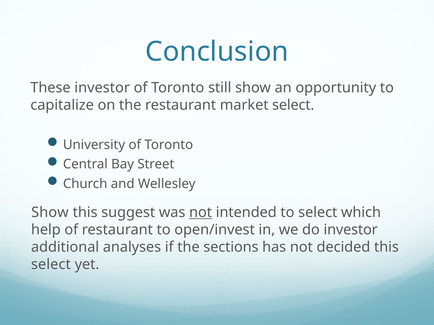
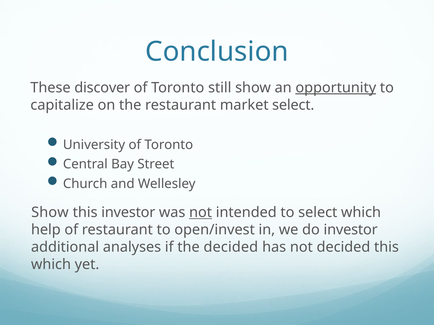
These investor: investor -> discover
opportunity underline: none -> present
this suggest: suggest -> investor
the sections: sections -> decided
select at (51, 265): select -> which
